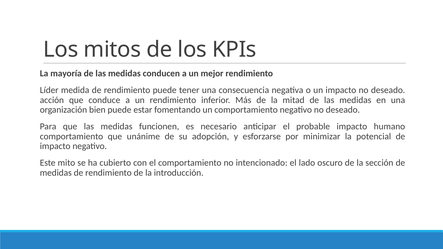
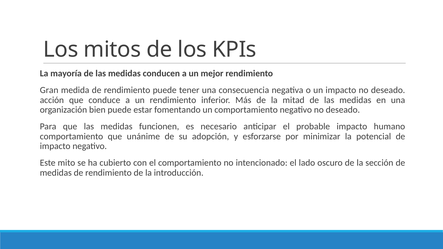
Líder: Líder -> Gran
